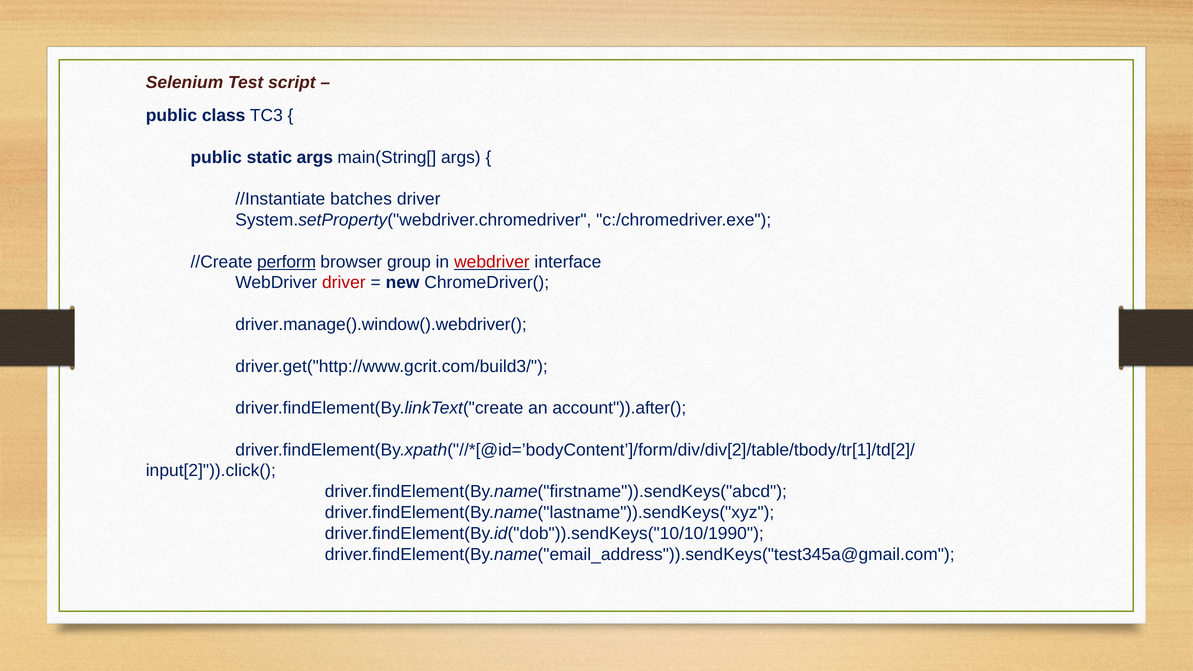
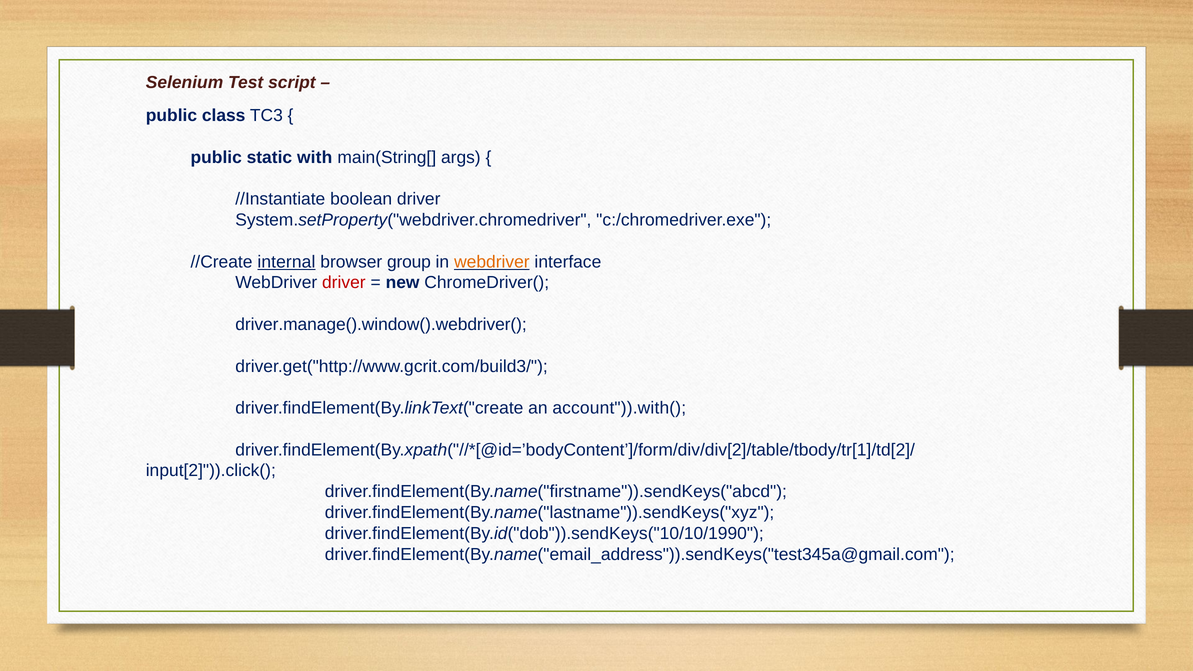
static args: args -> with
batches: batches -> boolean
perform: perform -> internal
webdriver at (492, 262) colour: red -> orange
account")).after(: account")).after( -> account")).with(
